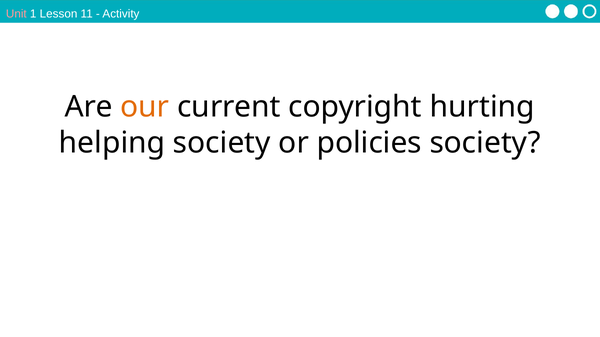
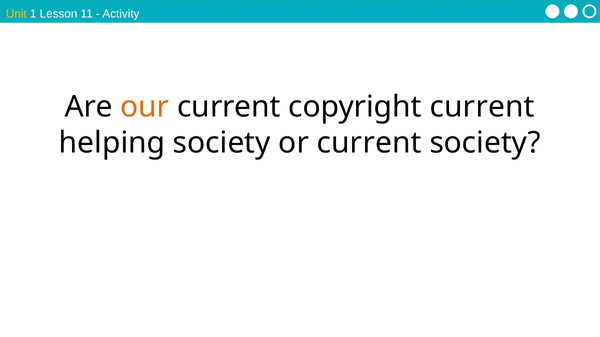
Unit colour: pink -> yellow
copyright hurting: hurting -> current
or policies: policies -> current
